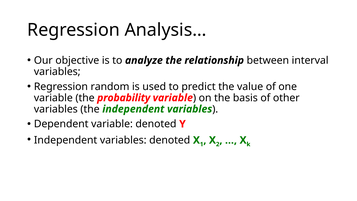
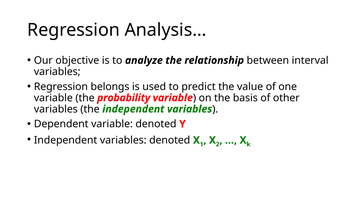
random: random -> belongs
